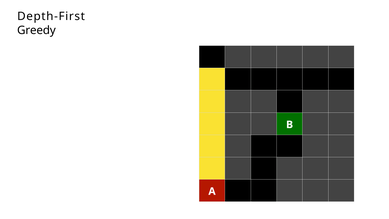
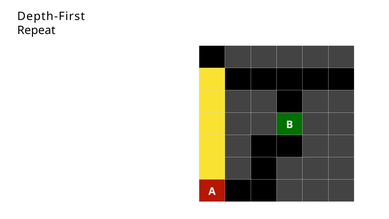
Greedy: Greedy -> Repeat
